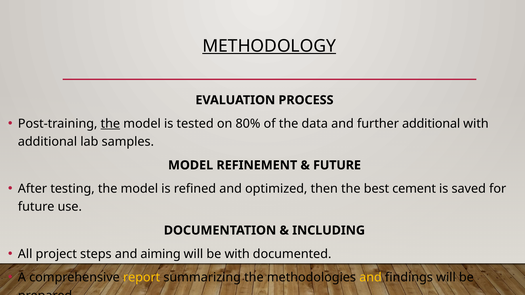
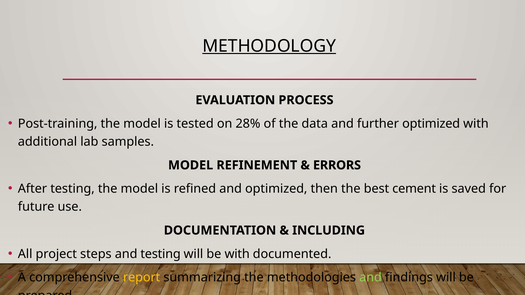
the at (110, 124) underline: present -> none
80%: 80% -> 28%
further additional: additional -> optimized
FUTURE at (337, 165): FUTURE -> ERRORS
and aiming: aiming -> testing
and at (371, 278) colour: yellow -> light green
